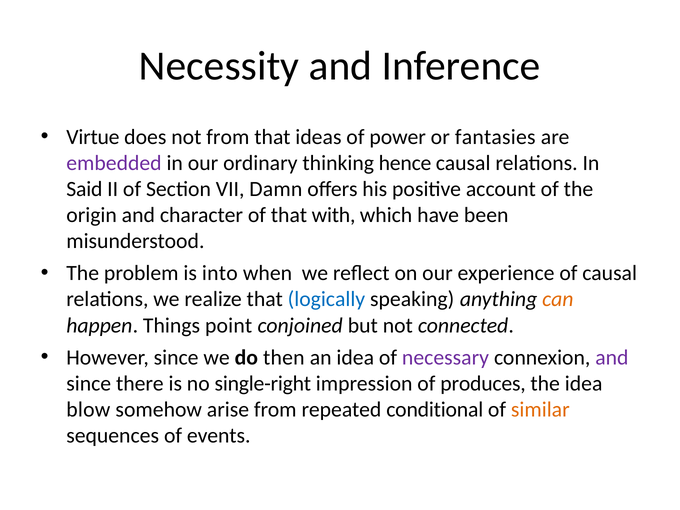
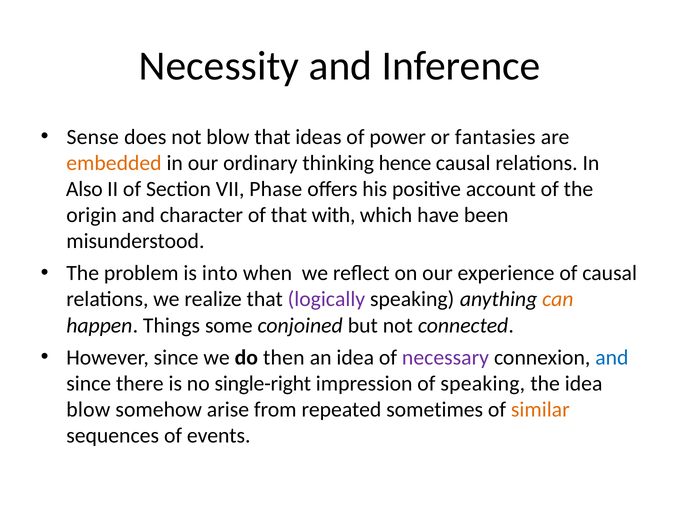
Virtue: Virtue -> Sense
not from: from -> blow
embedded colour: purple -> orange
Said: Said -> Also
Damn: Damn -> Phase
logically colour: blue -> purple
point: point -> some
and at (612, 357) colour: purple -> blue
of produces: produces -> speaking
conditional: conditional -> sometimes
